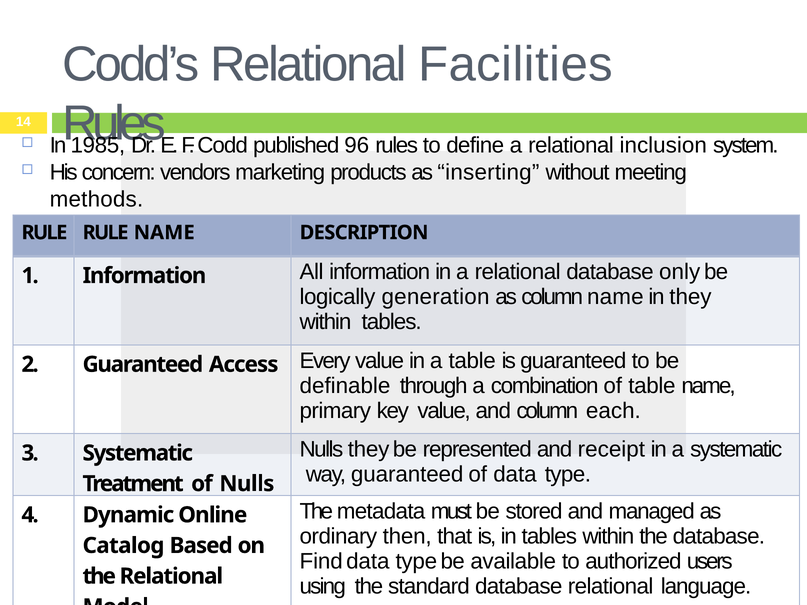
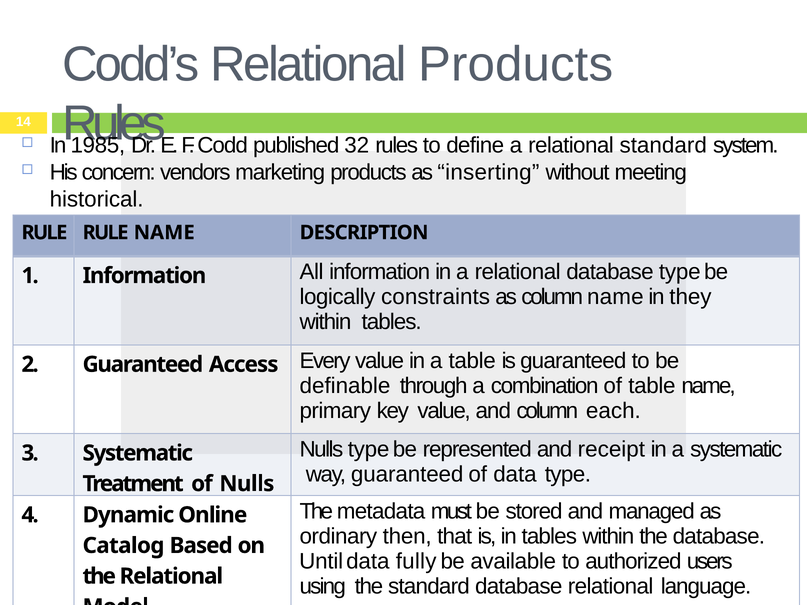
Relational Facilities: Facilities -> Products
96: 96 -> 32
relational inclusion: inclusion -> standard
methods: methods -> historical
database only: only -> type
generation: generation -> constraints
Nulls they: they -> type
Find: Find -> Until
type at (416, 561): type -> fully
